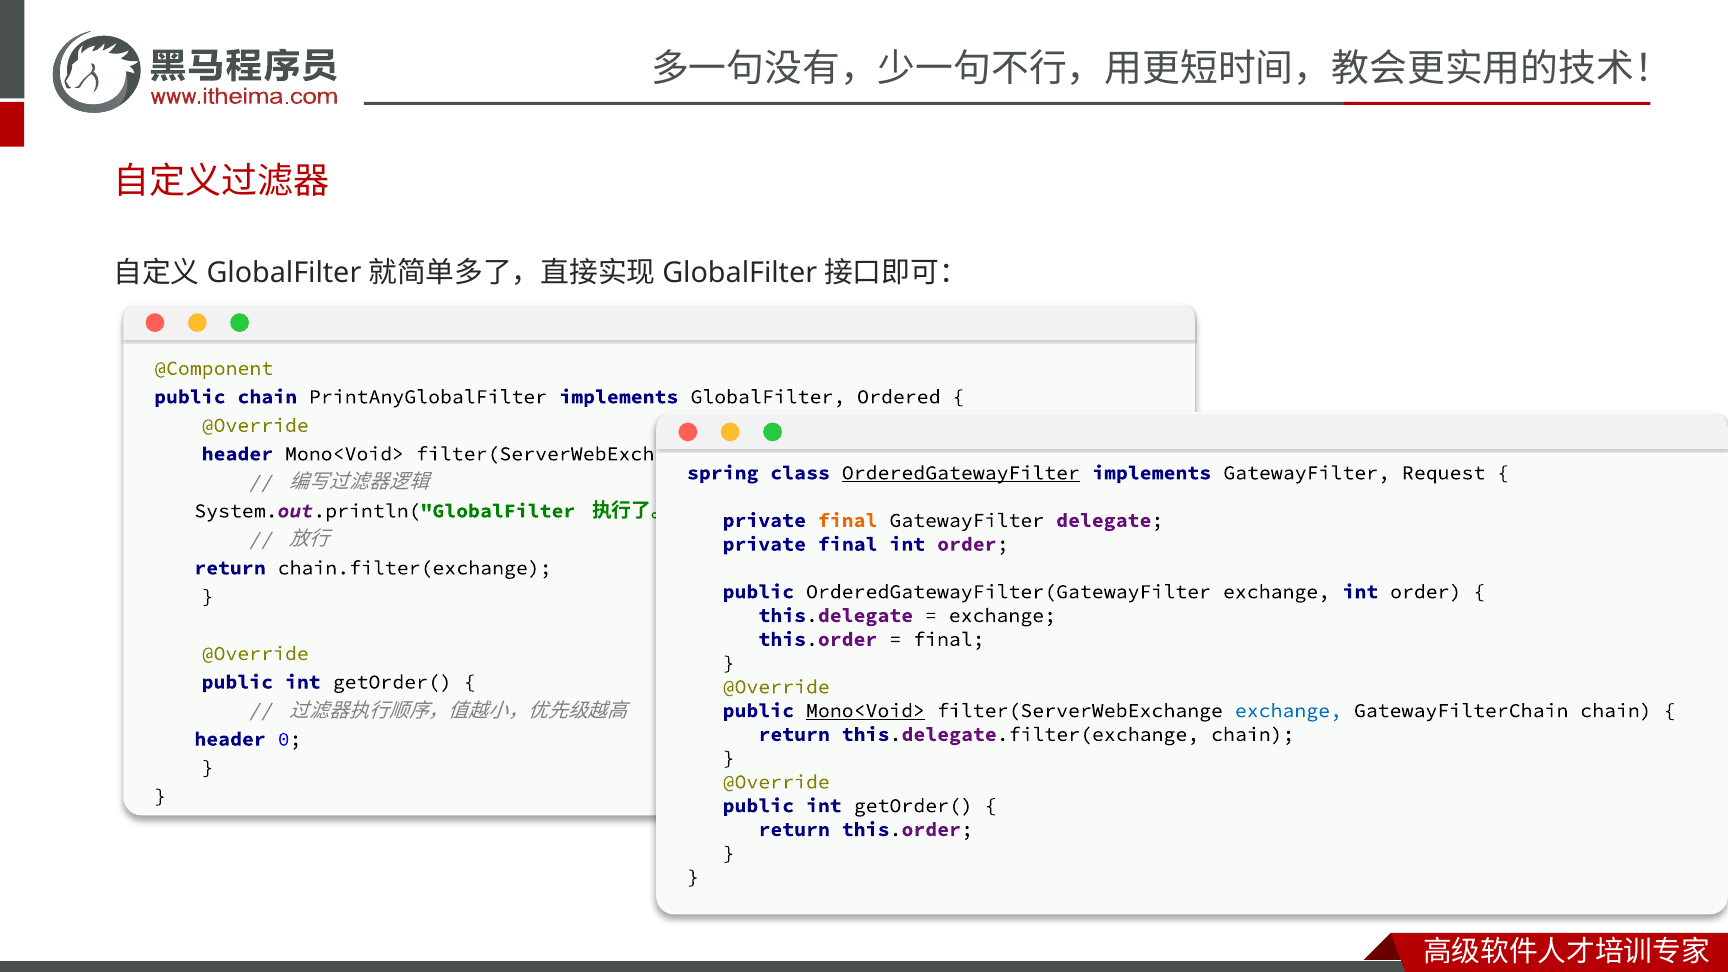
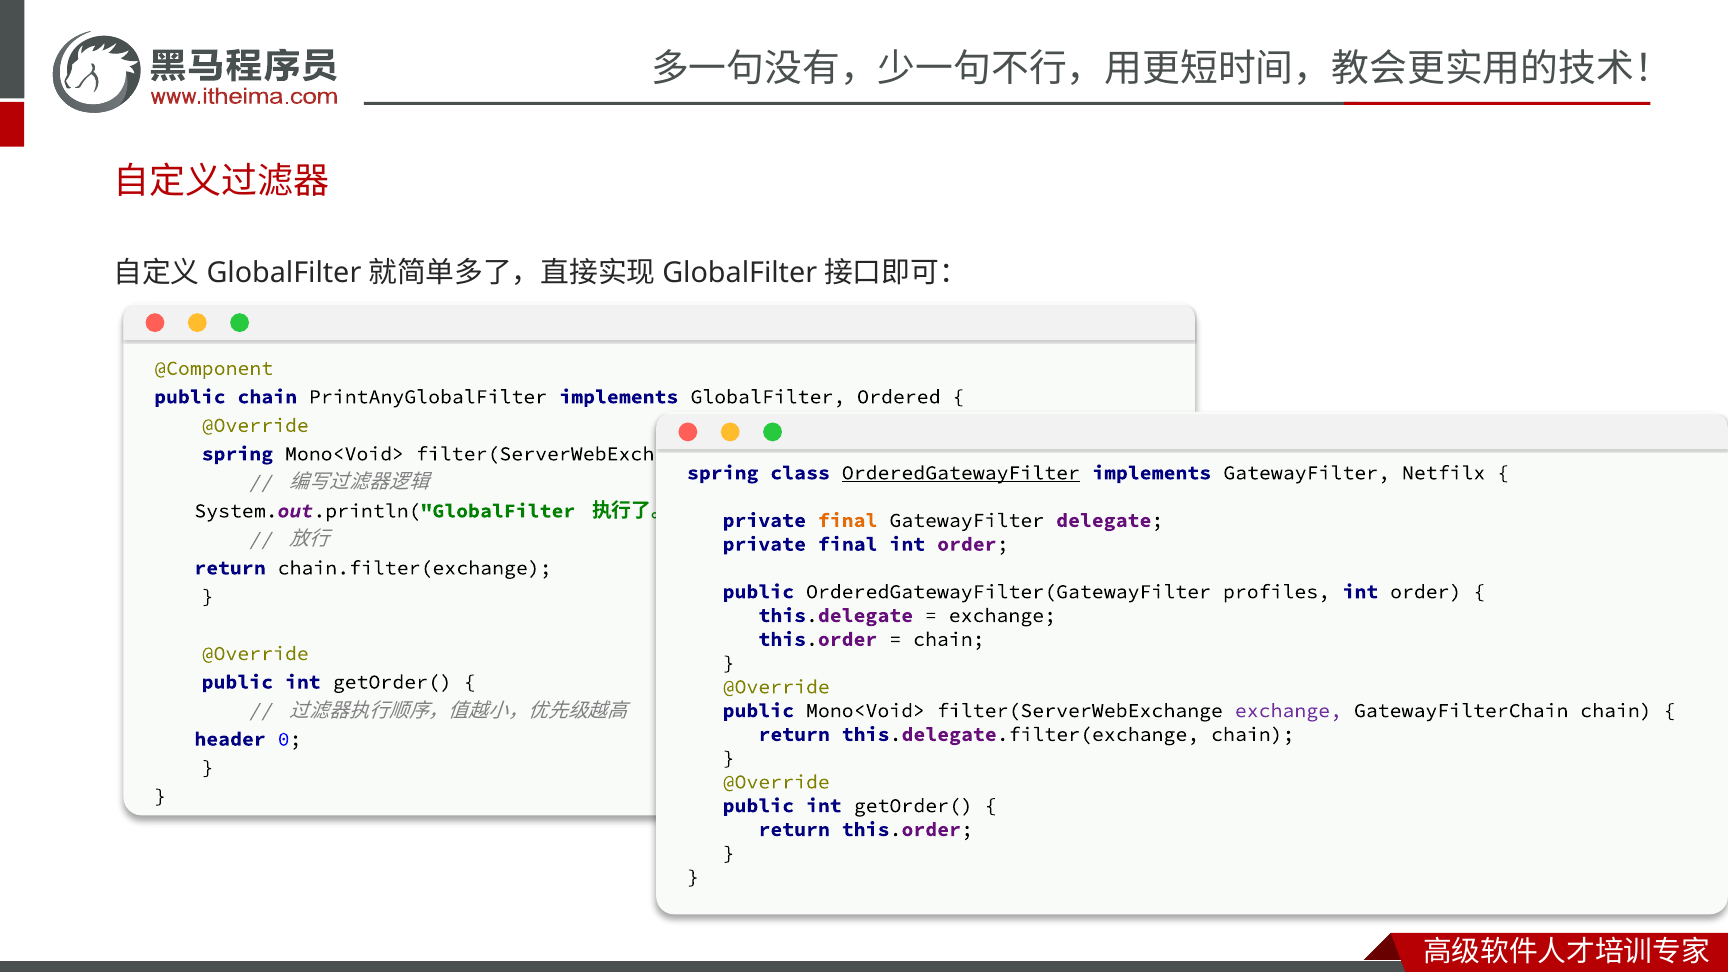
header at (237, 454): header -> spring
Request: Request -> Netfilx
OrderedGatewayFilter(GatewayFilter exchange: exchange -> profiles
final at (949, 639): final -> chain
Mono<Void> at (866, 711) underline: present -> none
exchange at (1288, 711) colour: blue -> purple
